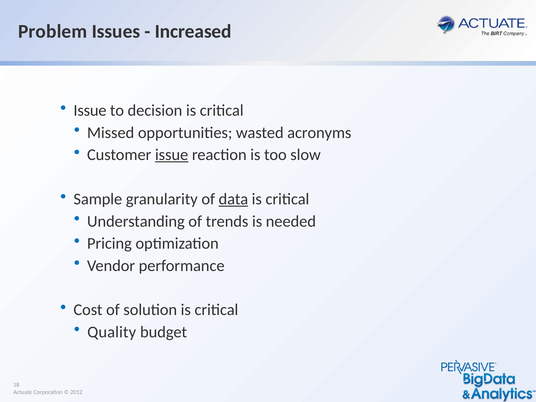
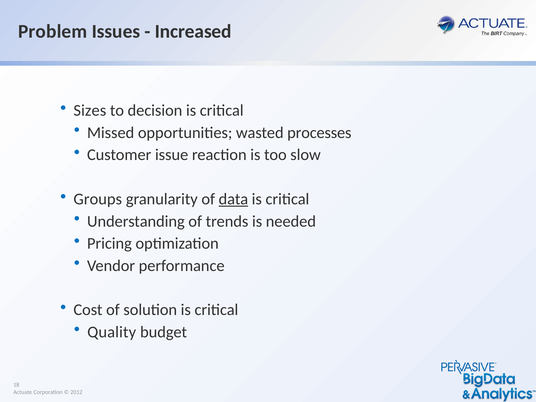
Issue at (90, 111): Issue -> Sizes
acronyms: acronyms -> processes
issue at (172, 155) underline: present -> none
Sample: Sample -> Groups
